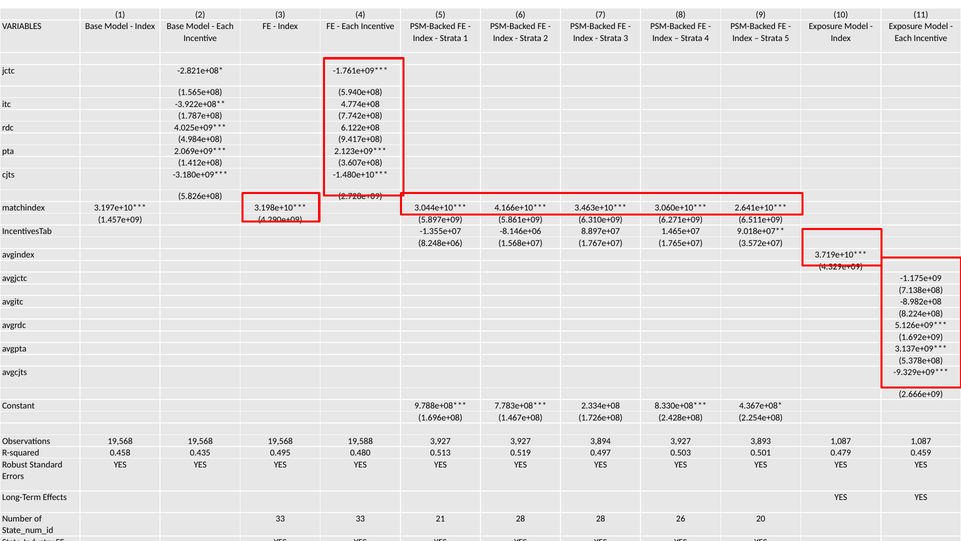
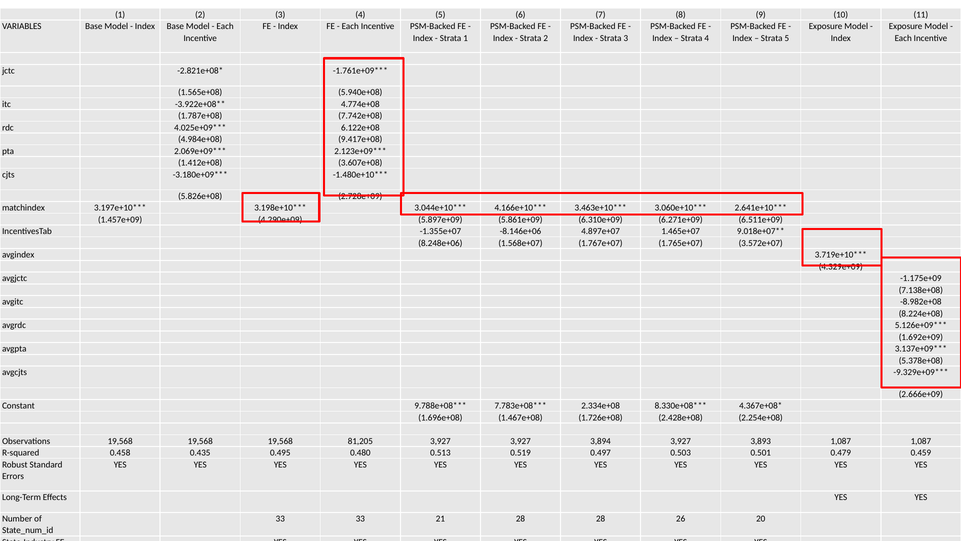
8.897e+07: 8.897e+07 -> 4.897e+07
19,588: 19,588 -> 81,205
